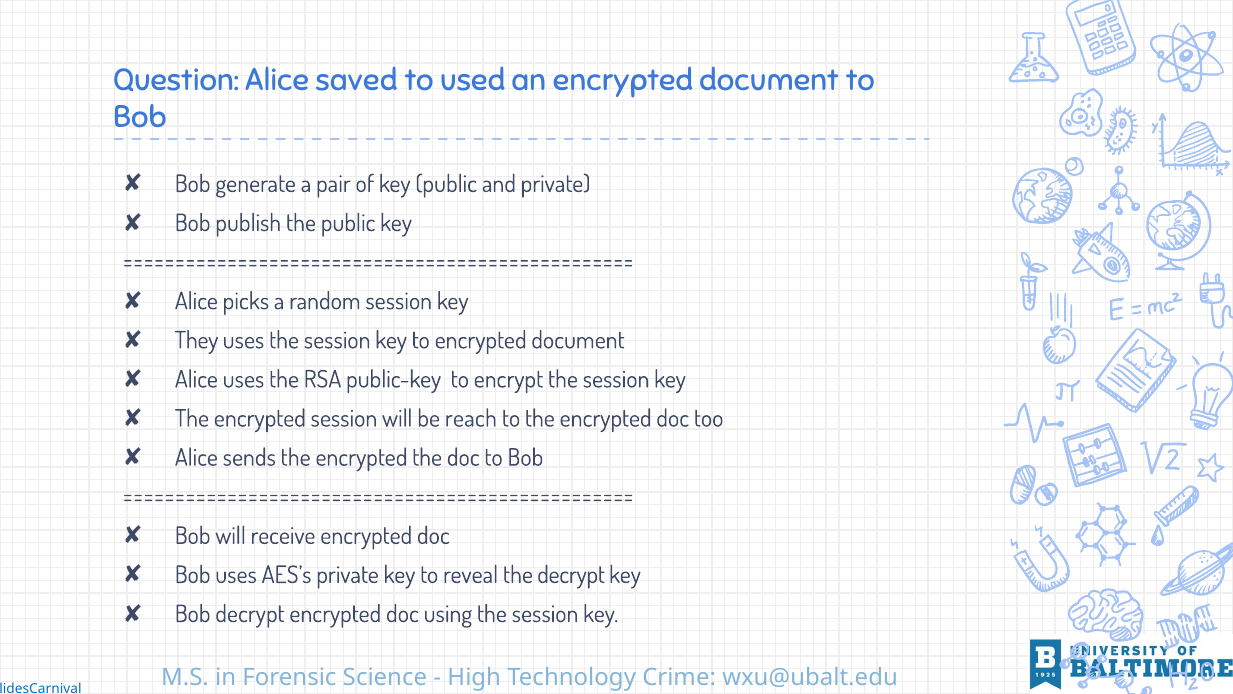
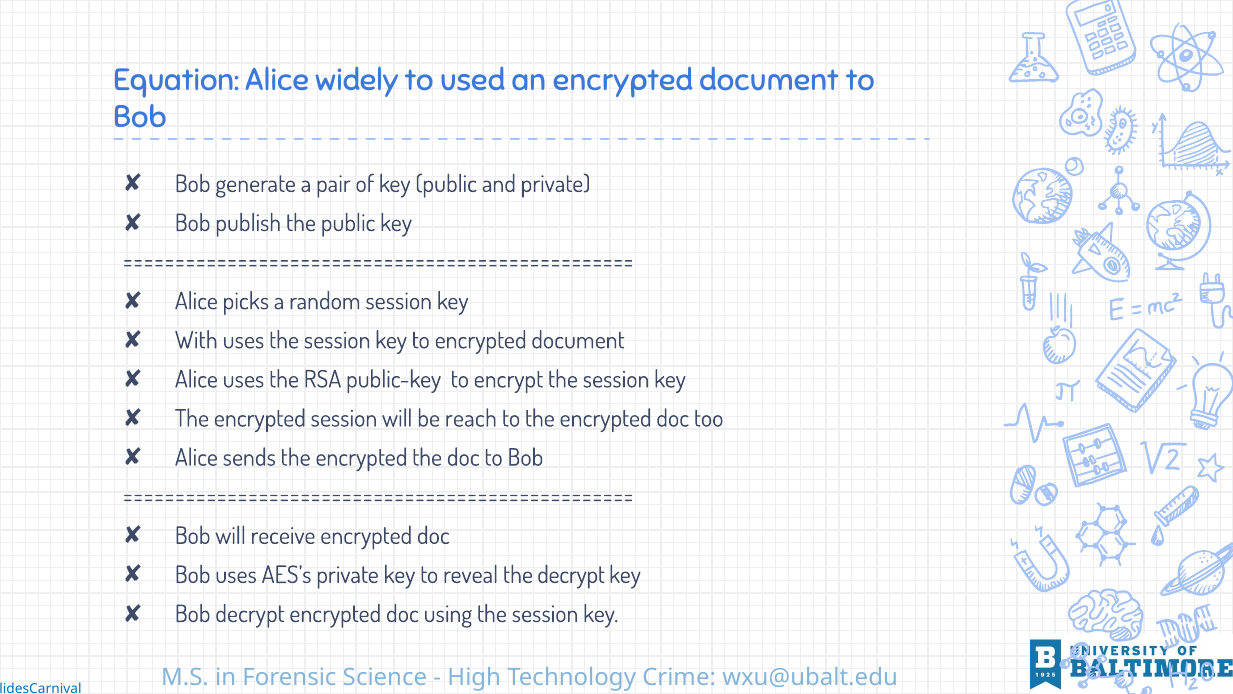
Question: Question -> Equation
saved: saved -> widely
They: They -> With
